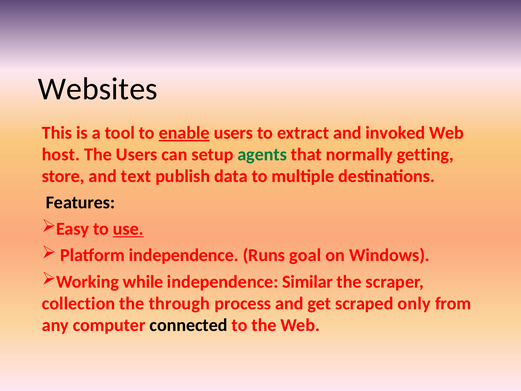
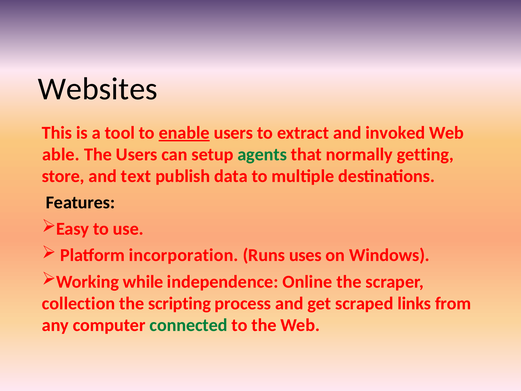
host: host -> able
use underline: present -> none
Platform independence: independence -> incorporation
goal: goal -> uses
Similar: Similar -> Online
through: through -> scripting
only: only -> links
connected colour: black -> green
